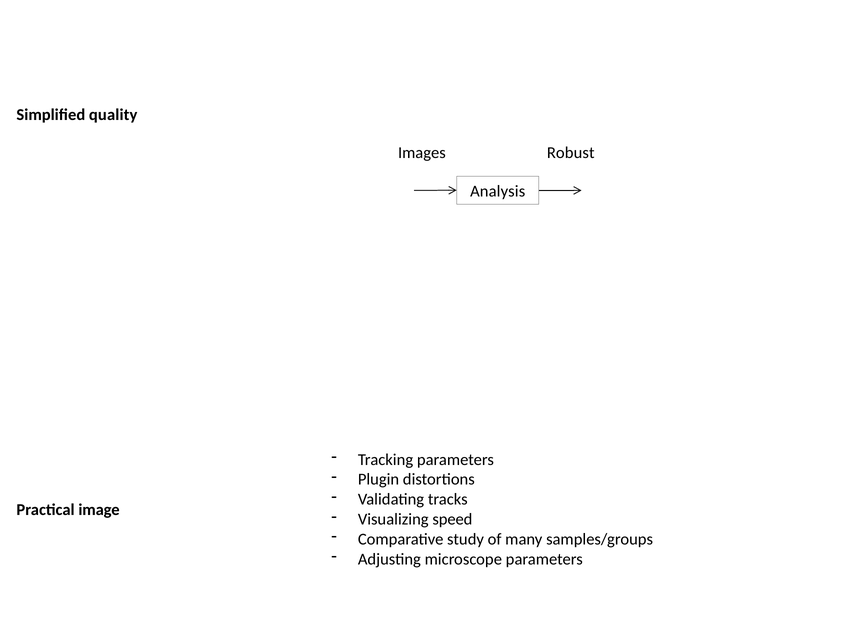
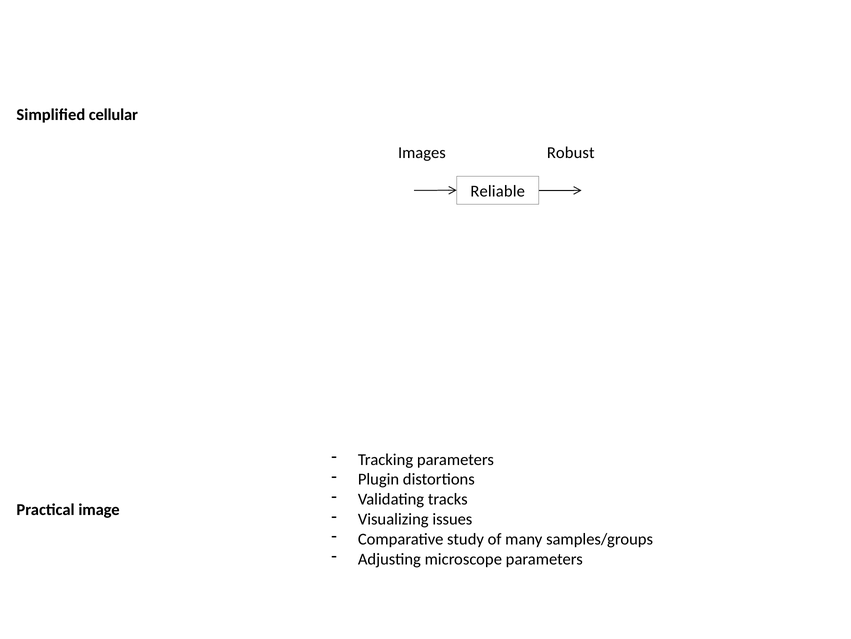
quality: quality -> cellular
Analysis: Analysis -> Reliable
speed: speed -> issues
